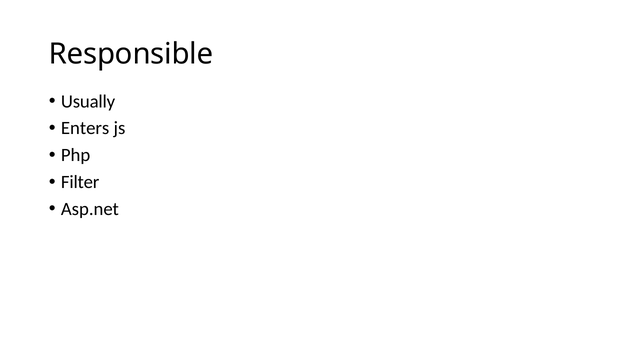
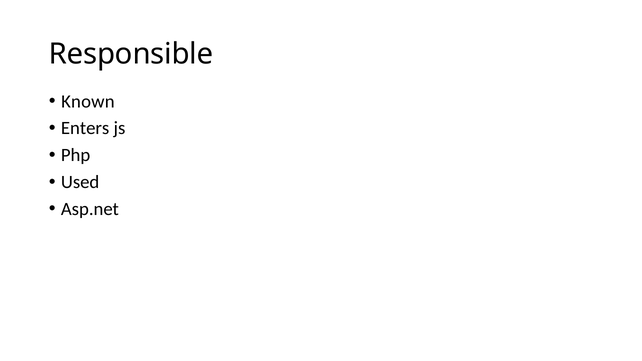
Usually: Usually -> Known
Filter: Filter -> Used
